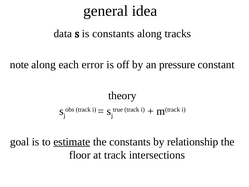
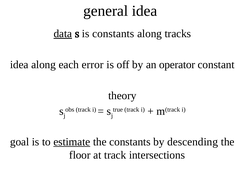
data underline: none -> present
note at (19, 65): note -> idea
pressure: pressure -> operator
relationship: relationship -> descending
